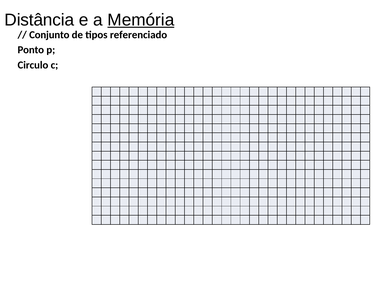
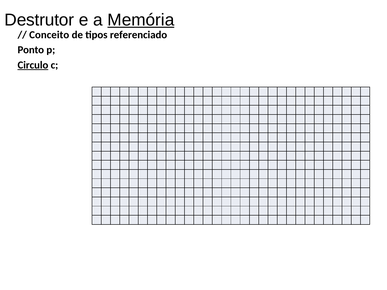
Distância: Distância -> Destrutor
Conjunto: Conjunto -> Conceito
Circulo underline: none -> present
